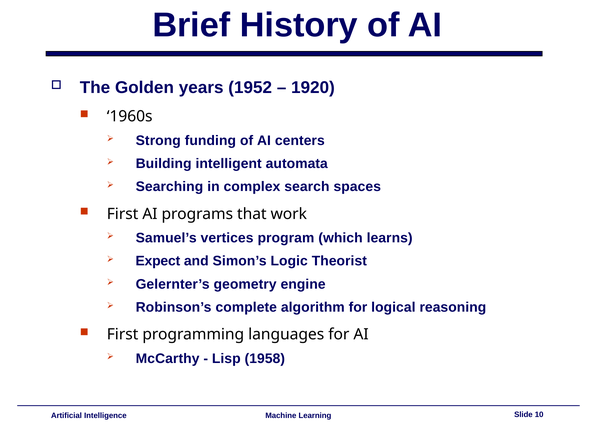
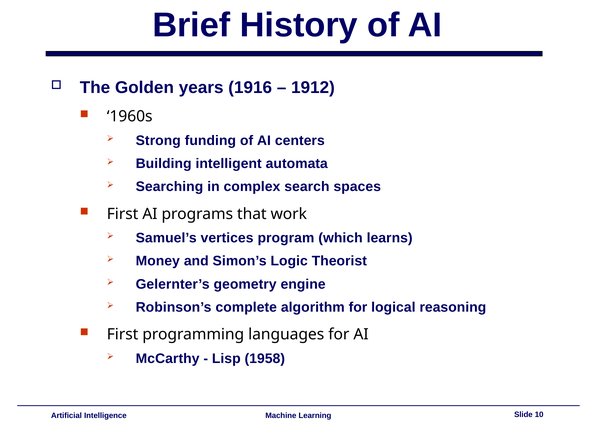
1952: 1952 -> 1916
1920: 1920 -> 1912
Expect: Expect -> Money
